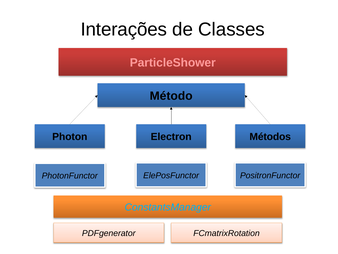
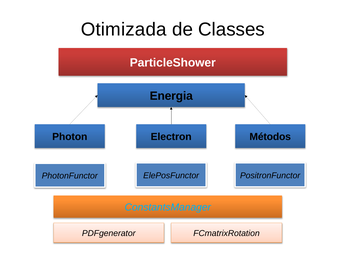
Interações: Interações -> Otimizada
ParticleShower colour: pink -> white
Método: Método -> Energia
